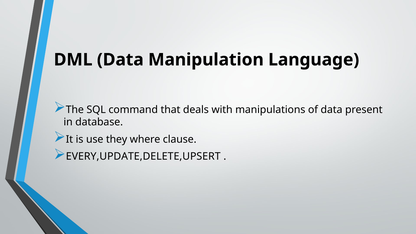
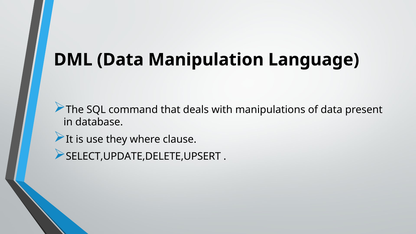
EVERY,UPDATE,DELETE,UPSERT: EVERY,UPDATE,DELETE,UPSERT -> SELECT,UPDATE,DELETE,UPSERT
